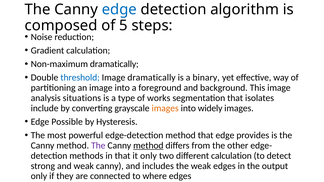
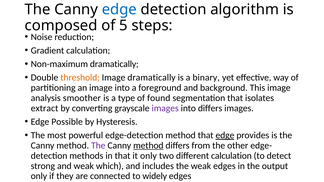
threshold colour: blue -> orange
situations: situations -> smoother
works: works -> found
include: include -> extract
images at (165, 108) colour: orange -> purple
into widely: widely -> differs
edge at (225, 135) underline: none -> present
weak canny: canny -> which
where: where -> widely
